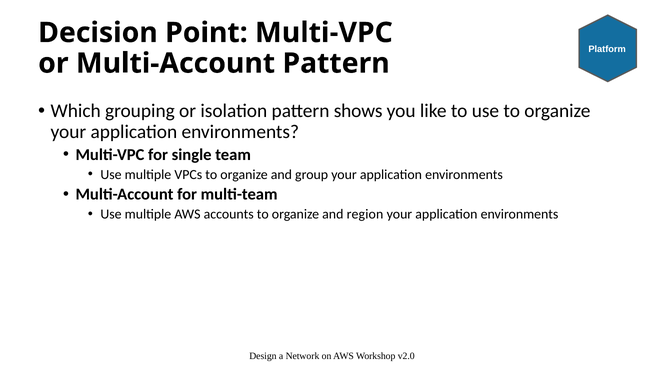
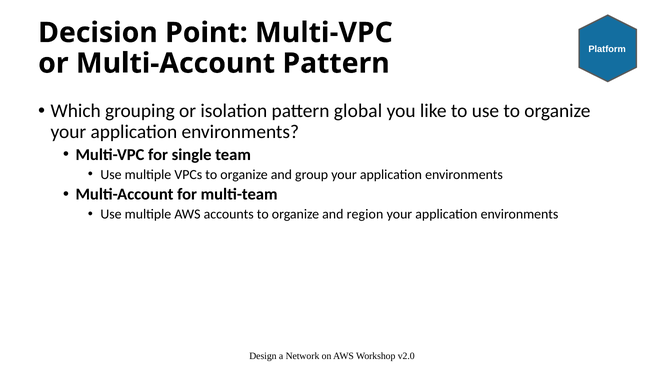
shows: shows -> global
